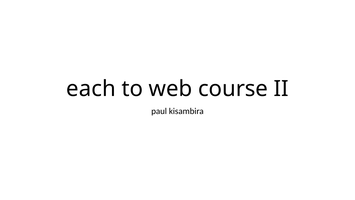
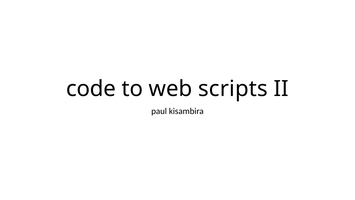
each: each -> code
course: course -> scripts
